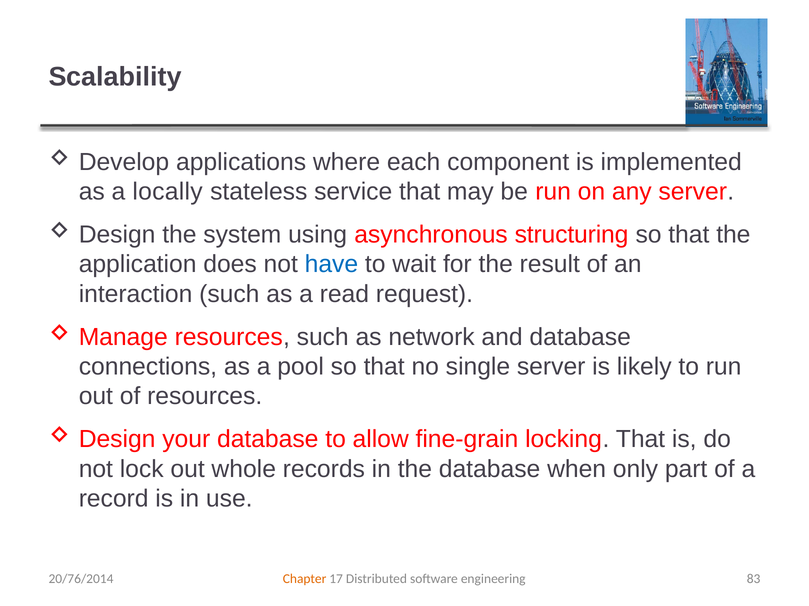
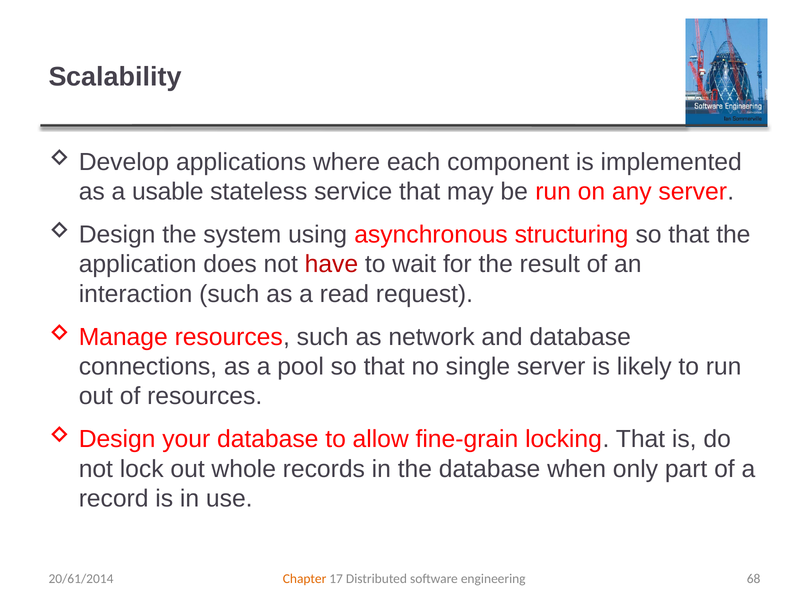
locally: locally -> usable
have colour: blue -> red
83: 83 -> 68
20/76/2014: 20/76/2014 -> 20/61/2014
